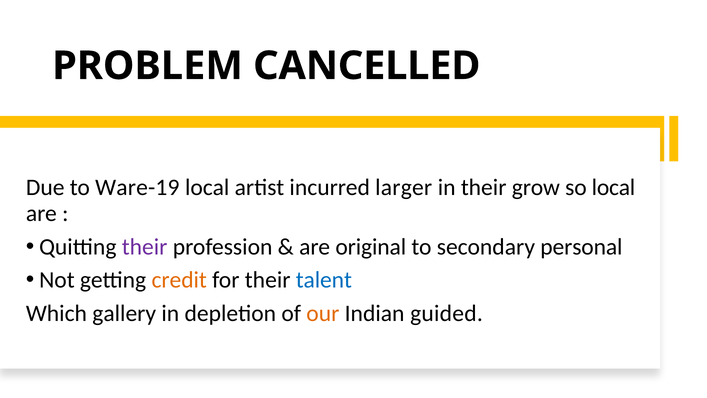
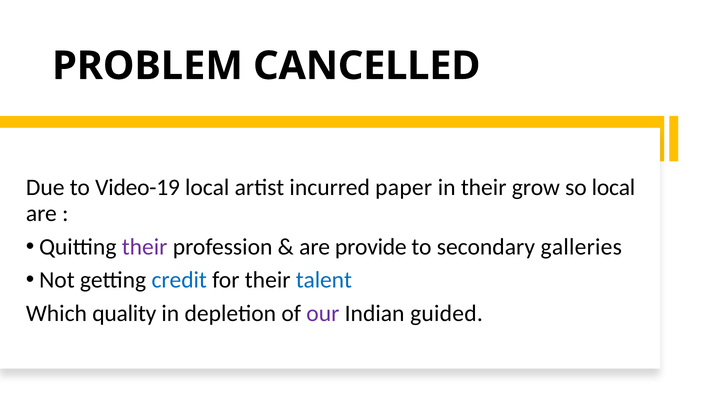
Ware-19: Ware-19 -> Video-19
larger: larger -> paper
original: original -> provide
personal: personal -> galleries
credit colour: orange -> blue
gallery: gallery -> quality
our colour: orange -> purple
